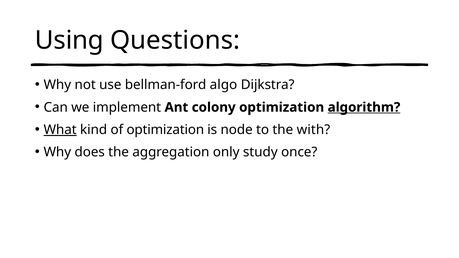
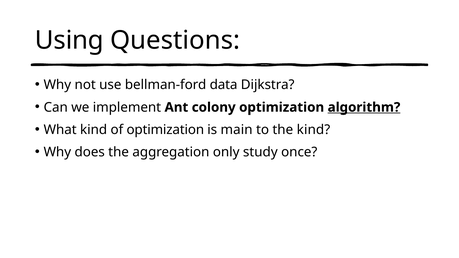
algo: algo -> data
What underline: present -> none
node: node -> main
the with: with -> kind
